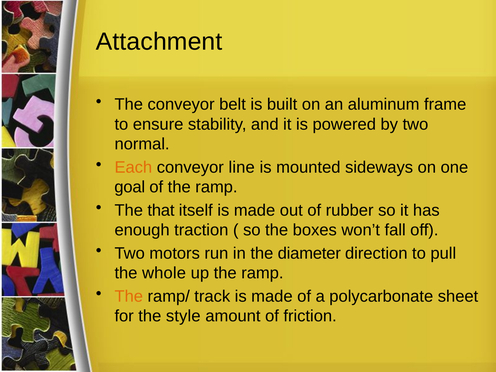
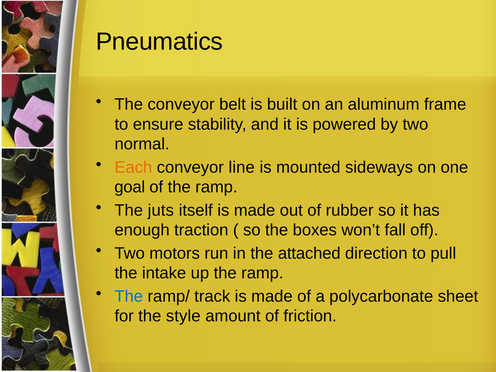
Attachment: Attachment -> Pneumatics
that: that -> juts
diameter: diameter -> attached
whole: whole -> intake
The at (129, 296) colour: orange -> blue
